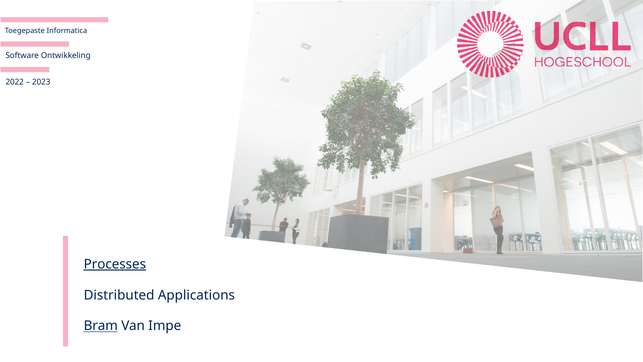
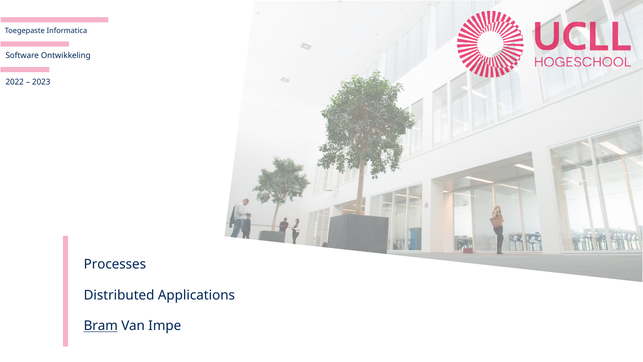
Processes underline: present -> none
